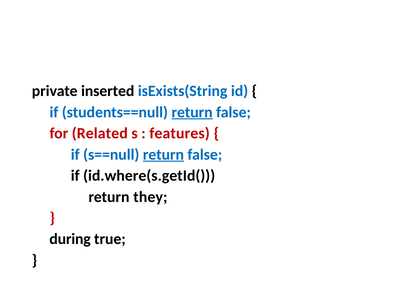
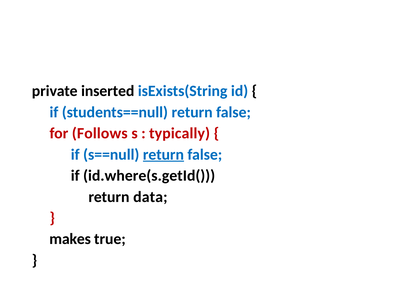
return at (192, 112) underline: present -> none
Related: Related -> Follows
features: features -> typically
they: they -> data
during: during -> makes
